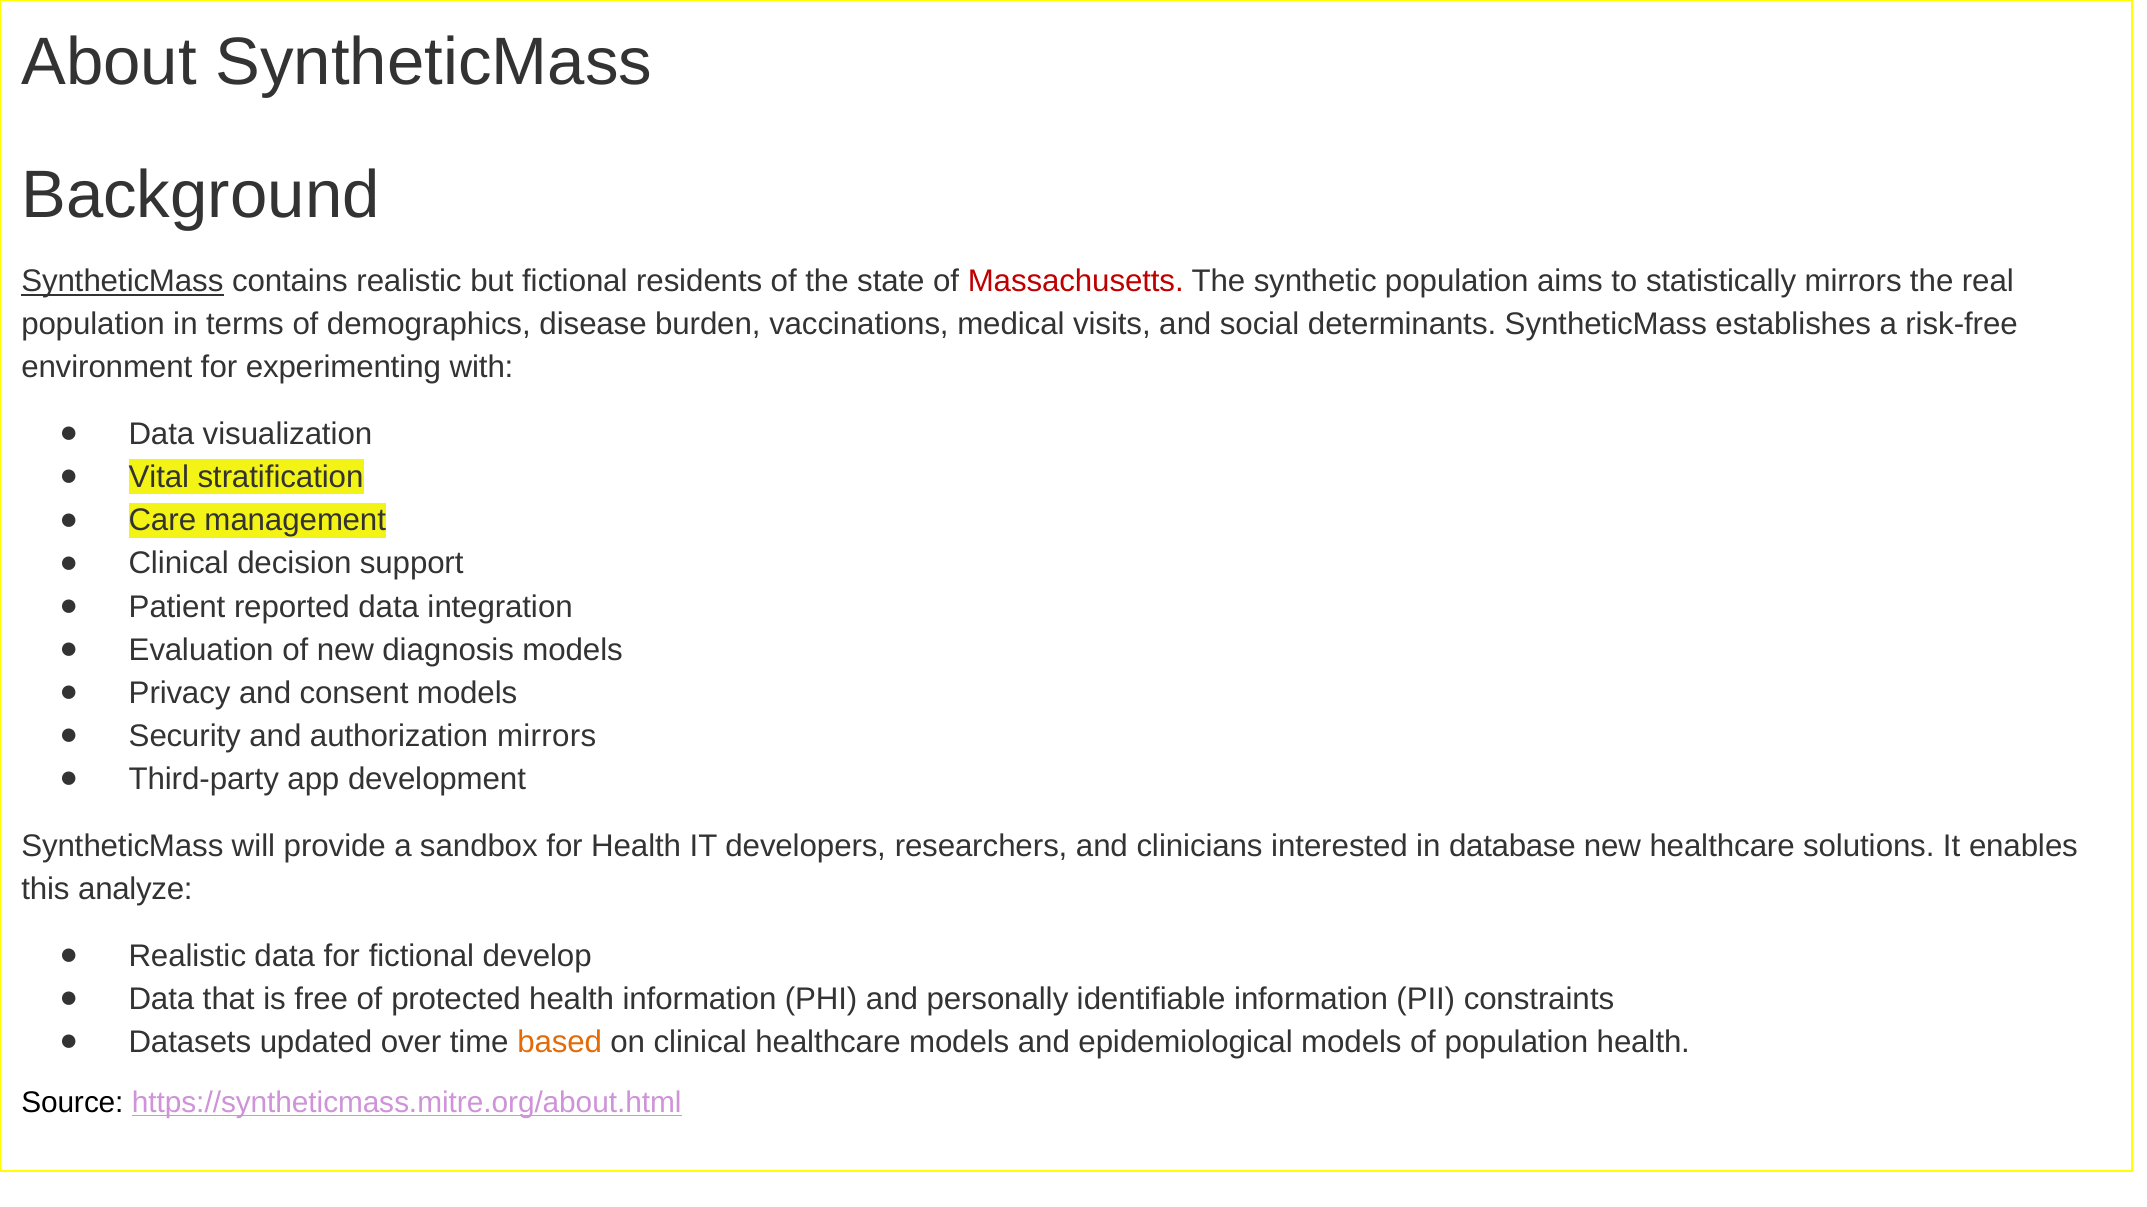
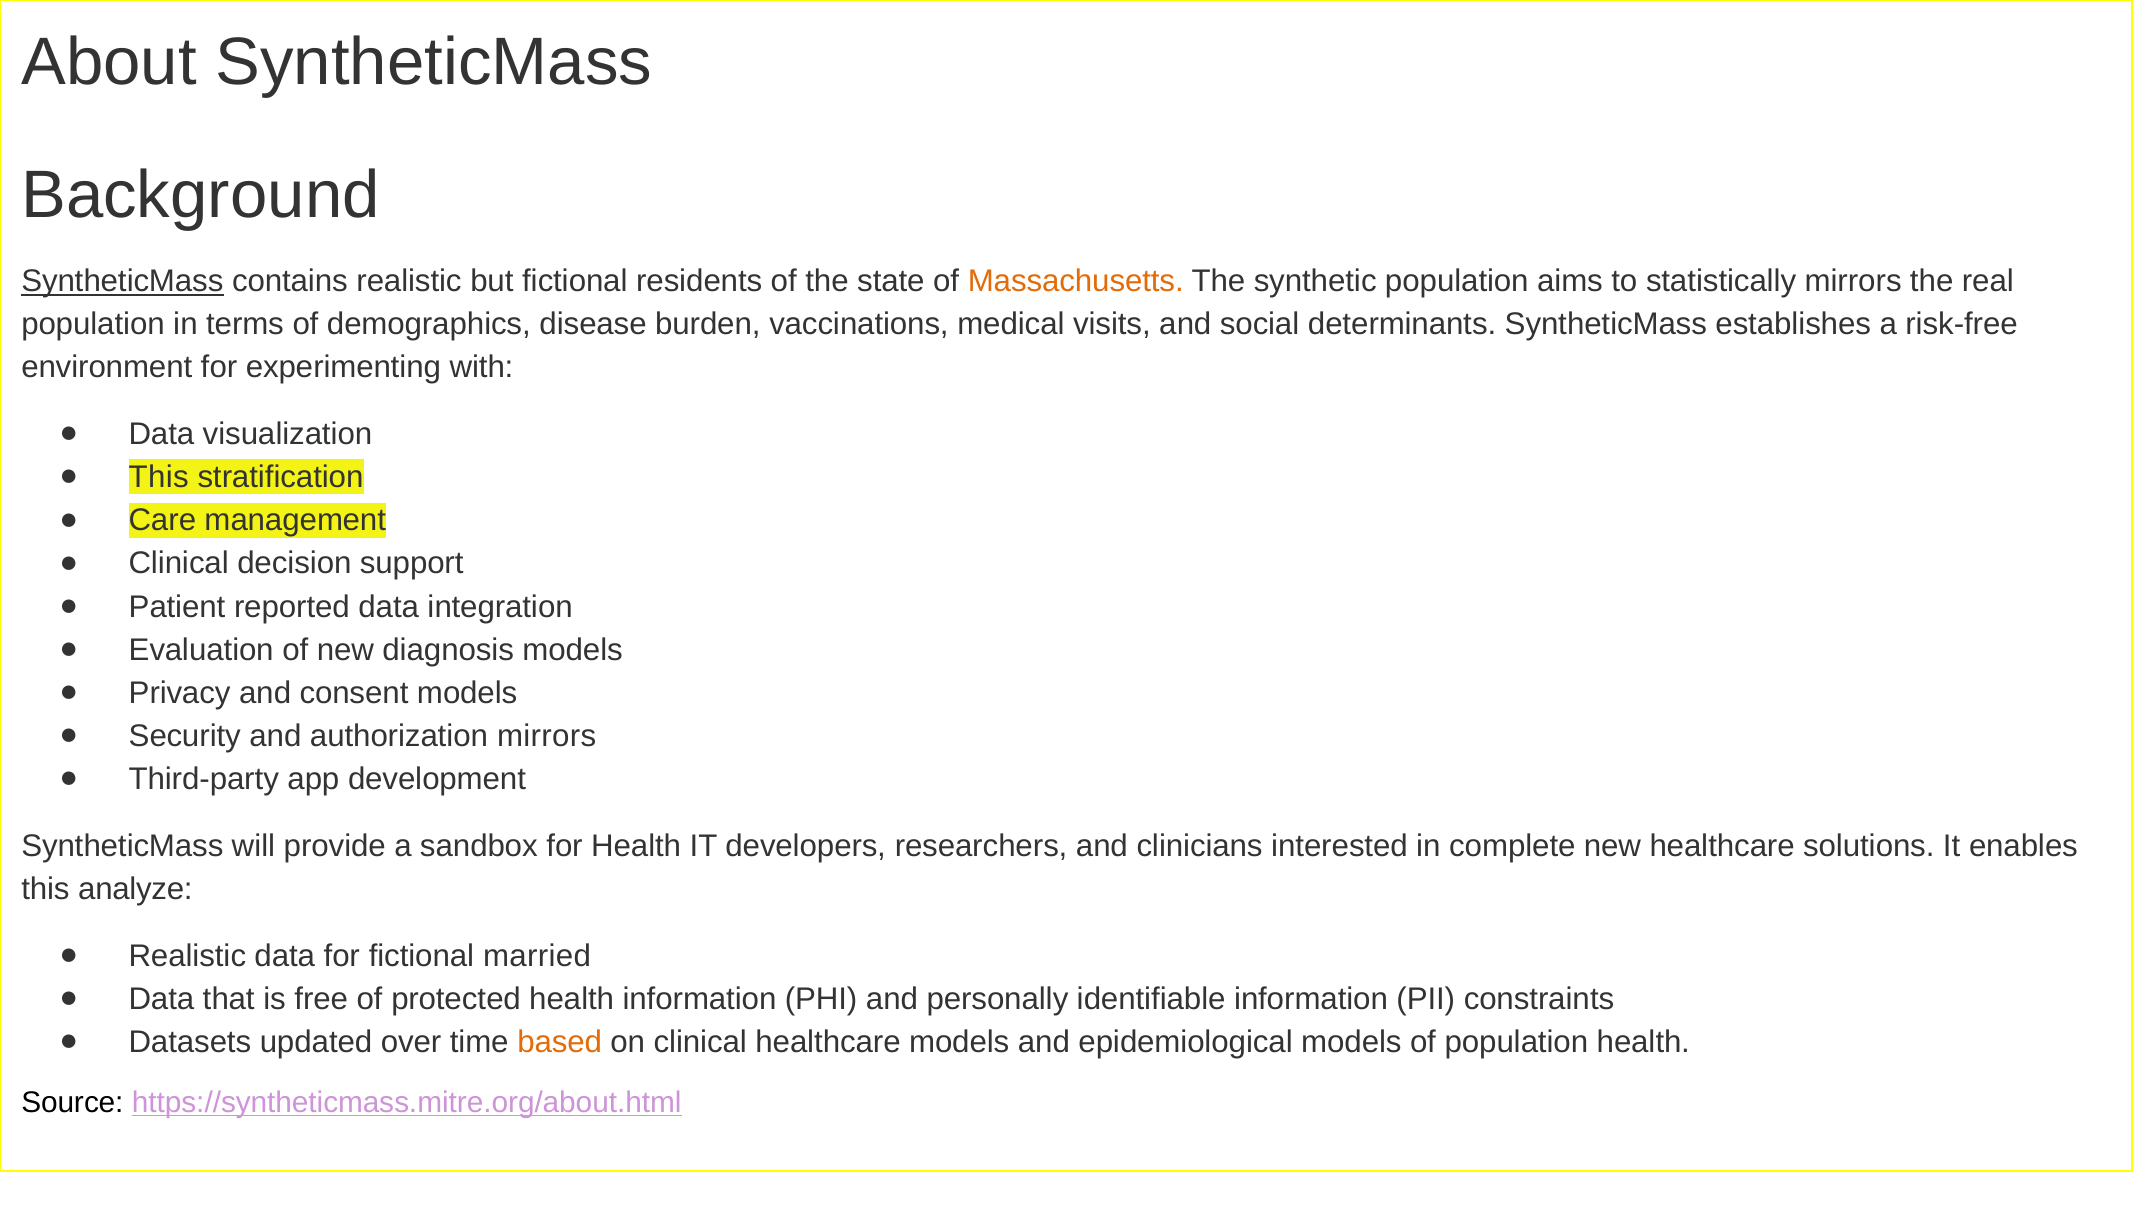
Massachusetts colour: red -> orange
Vital at (159, 478): Vital -> This
database: database -> complete
develop: develop -> married
